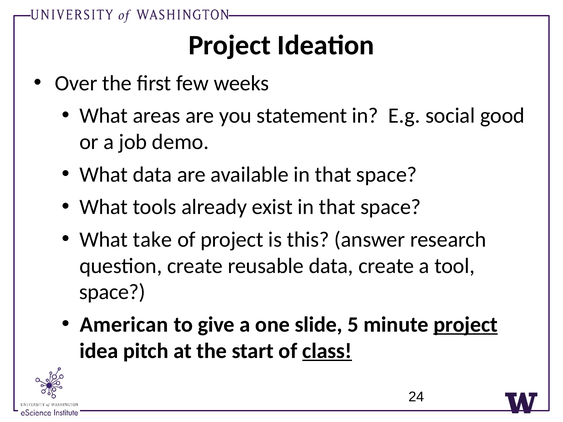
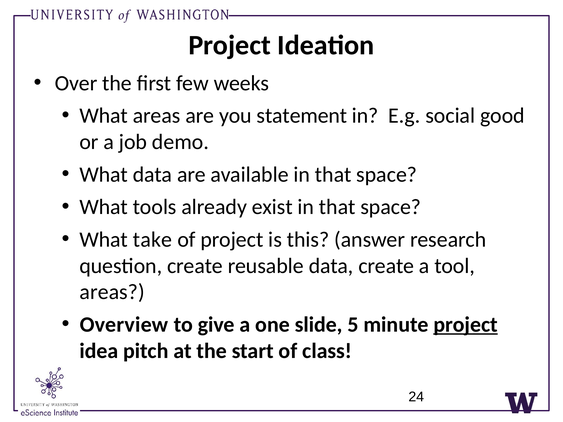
space at (112, 292): space -> areas
American: American -> Overview
class underline: present -> none
